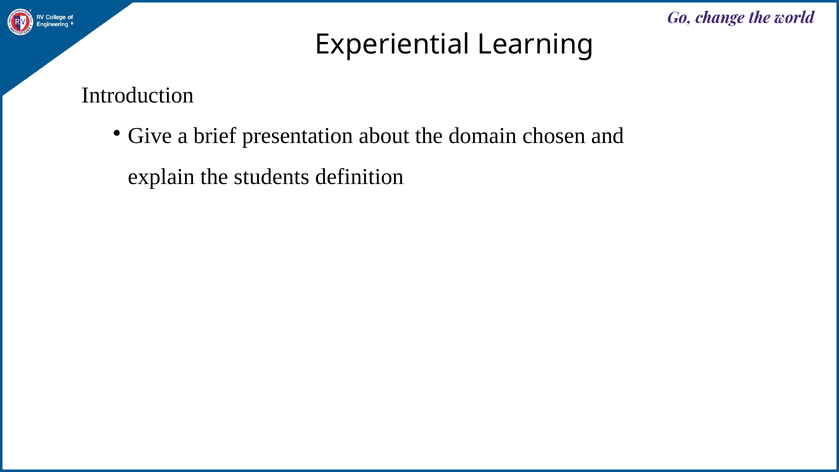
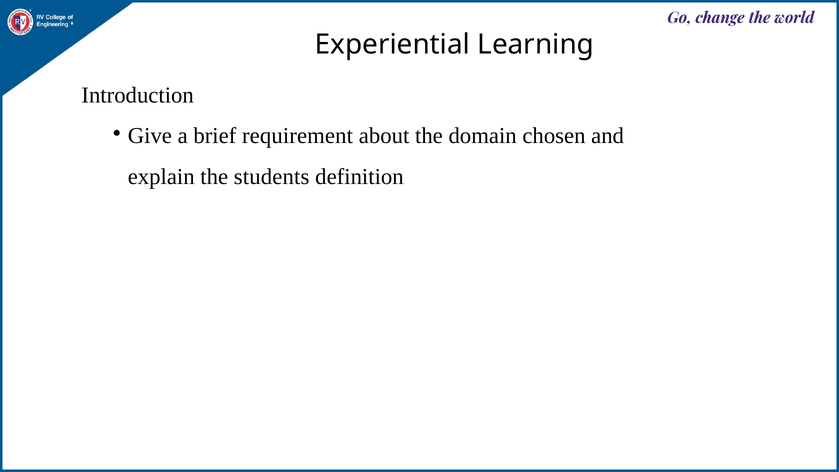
presentation: presentation -> requirement
